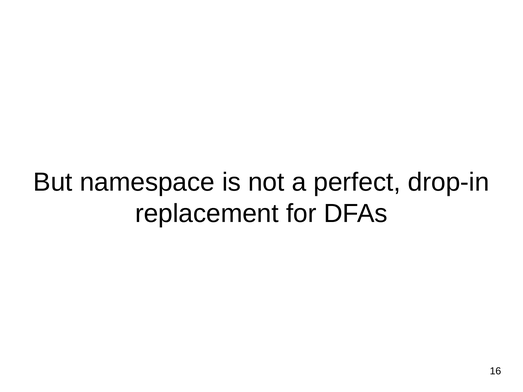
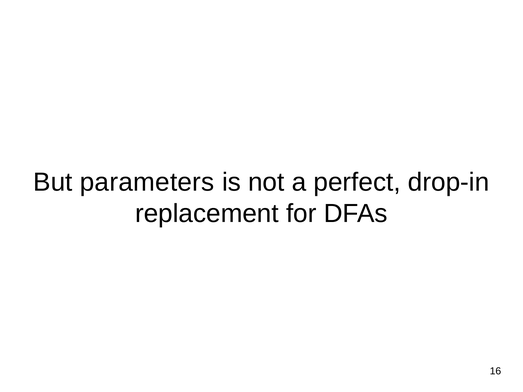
namespace: namespace -> parameters
